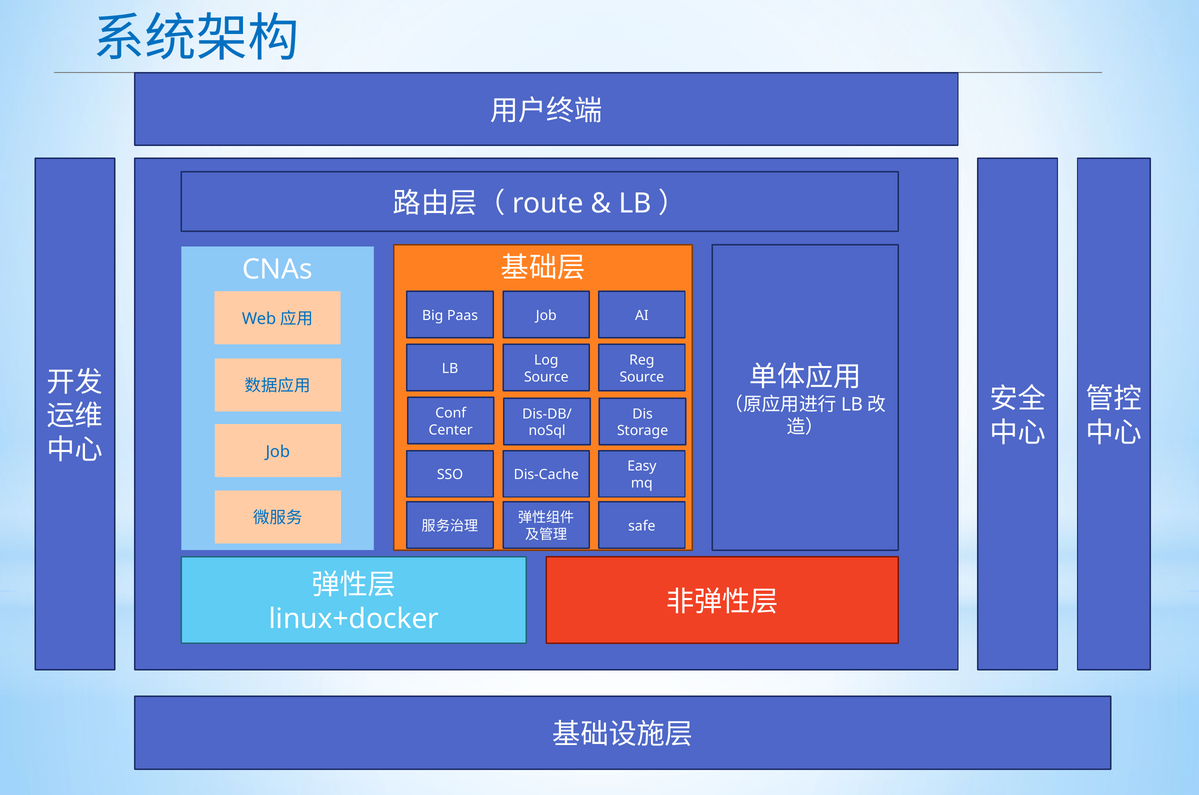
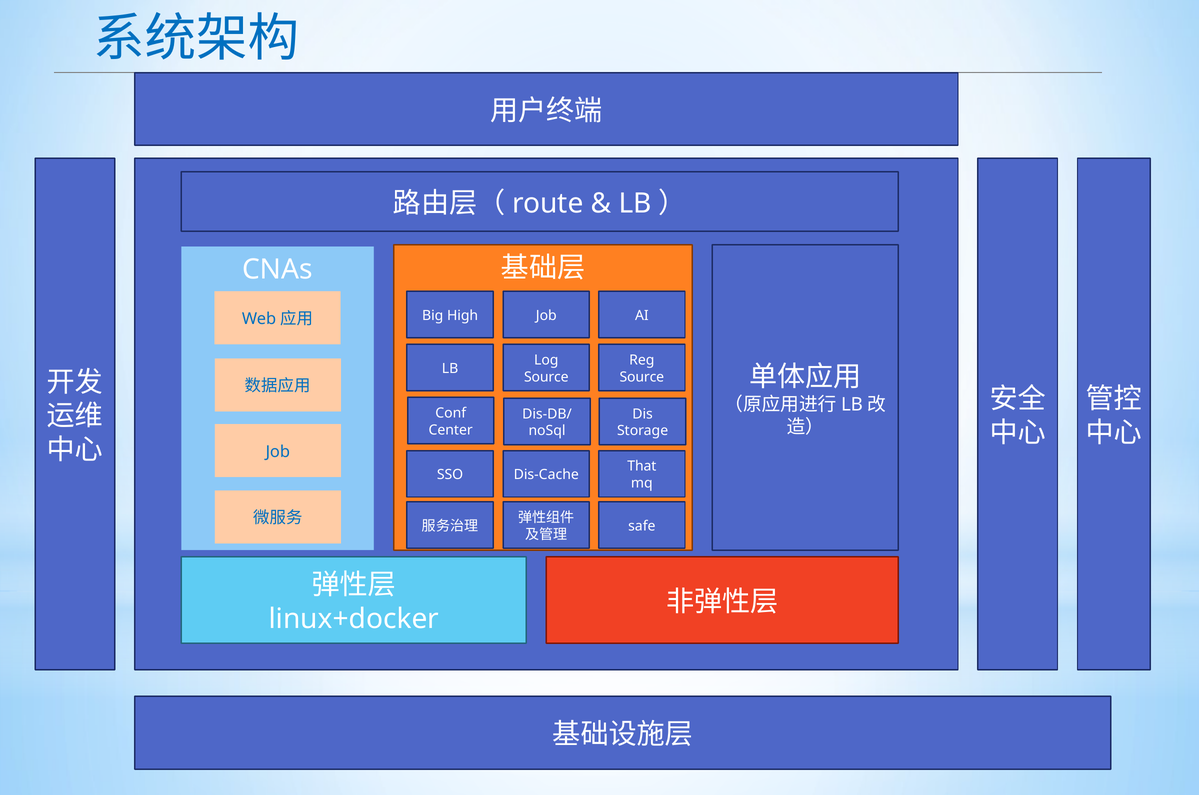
Paas: Paas -> High
Easy: Easy -> That
